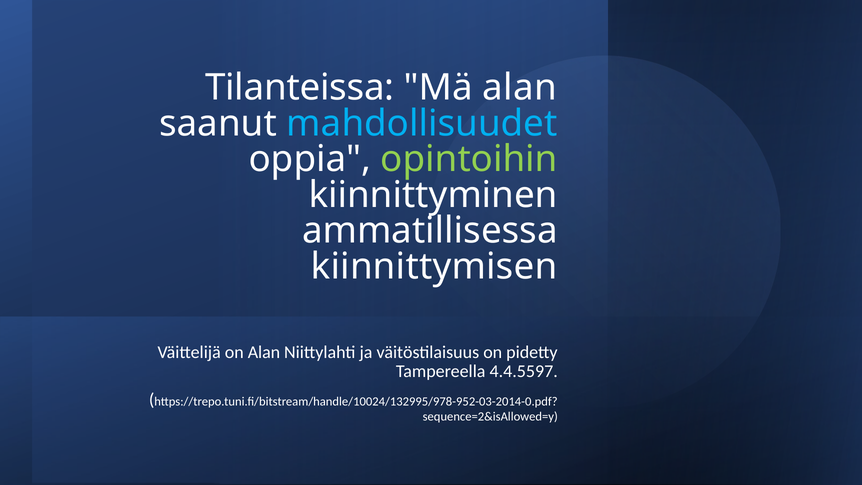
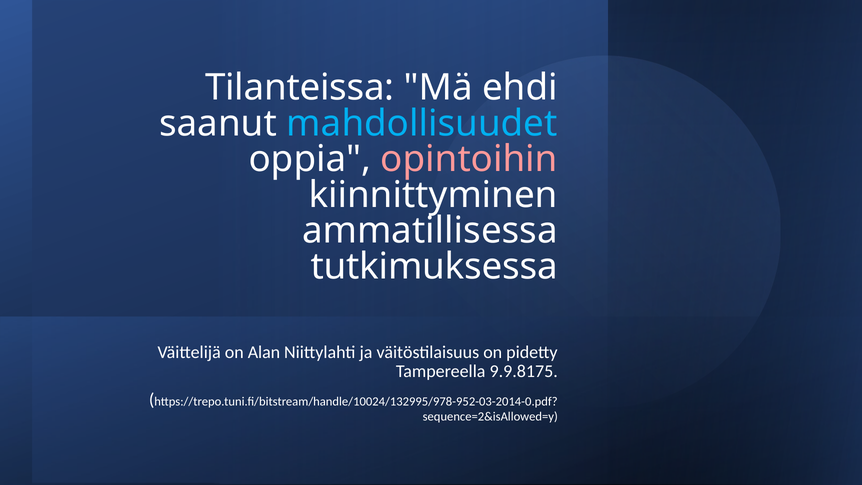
Mä alan: alan -> ehdi
opintoihin colour: light green -> pink
kiinnittymisen: kiinnittymisen -> tutkimuksessa
4.4.5597: 4.4.5597 -> 9.9.8175
